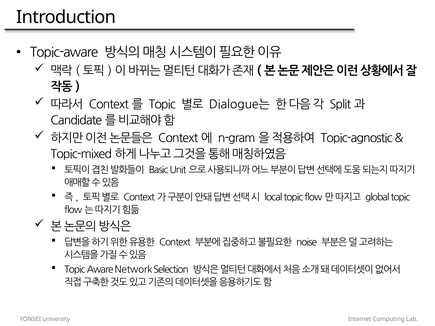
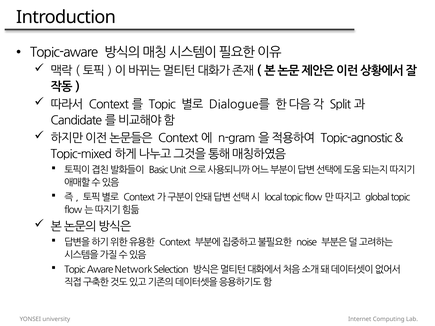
Dialogue는: Dialogue는 -> Dialogue를
